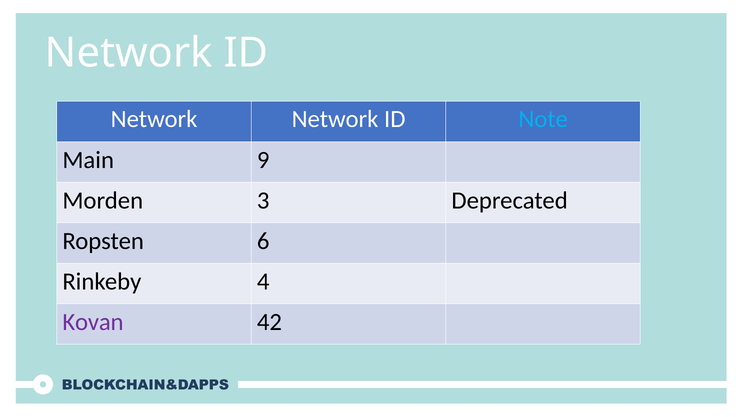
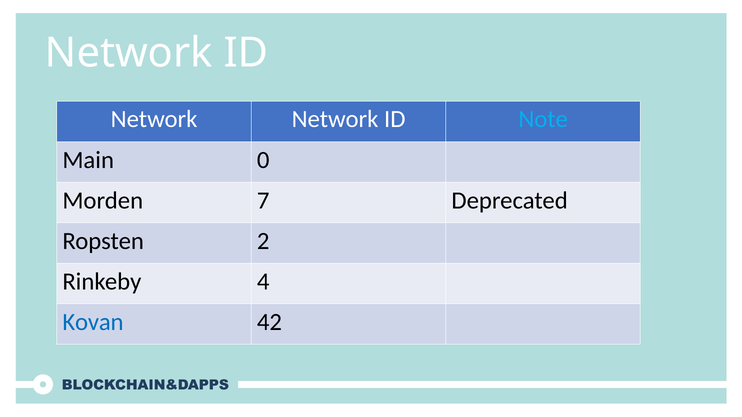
9: 9 -> 0
3: 3 -> 7
6: 6 -> 2
Kovan colour: purple -> blue
